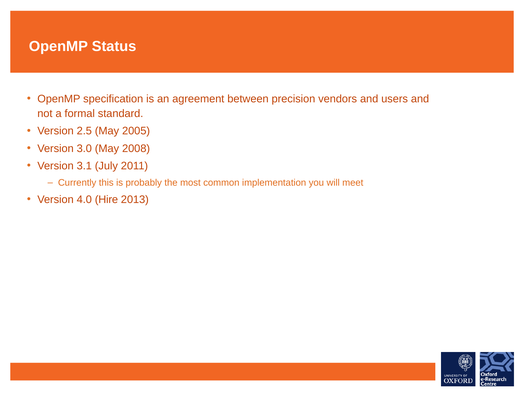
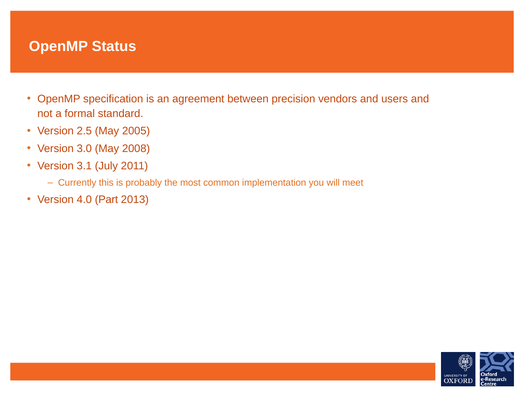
Hire: Hire -> Part
